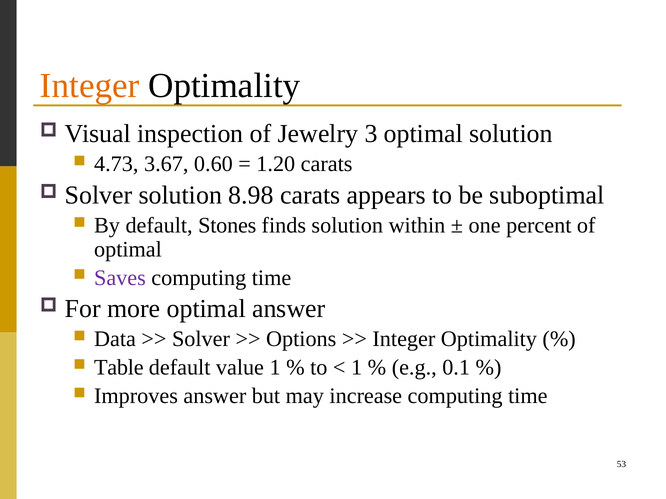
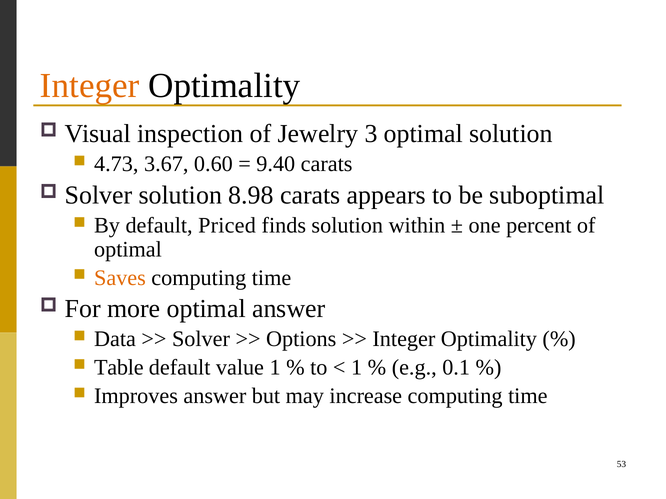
1.20: 1.20 -> 9.40
Stones: Stones -> Priced
Saves colour: purple -> orange
